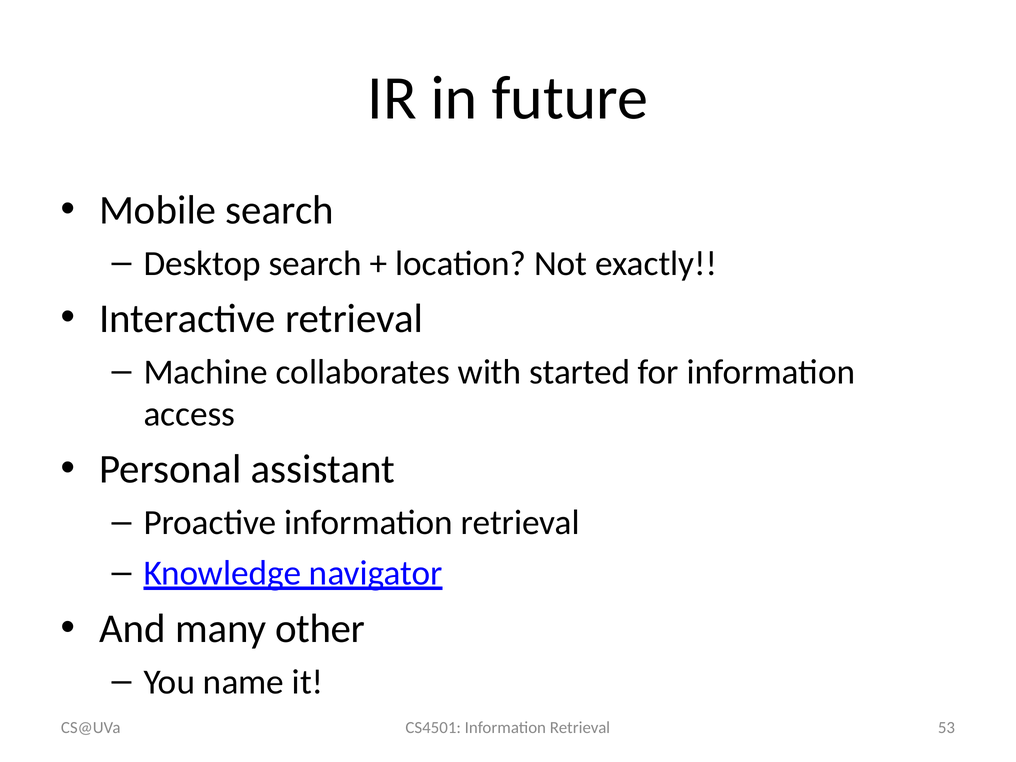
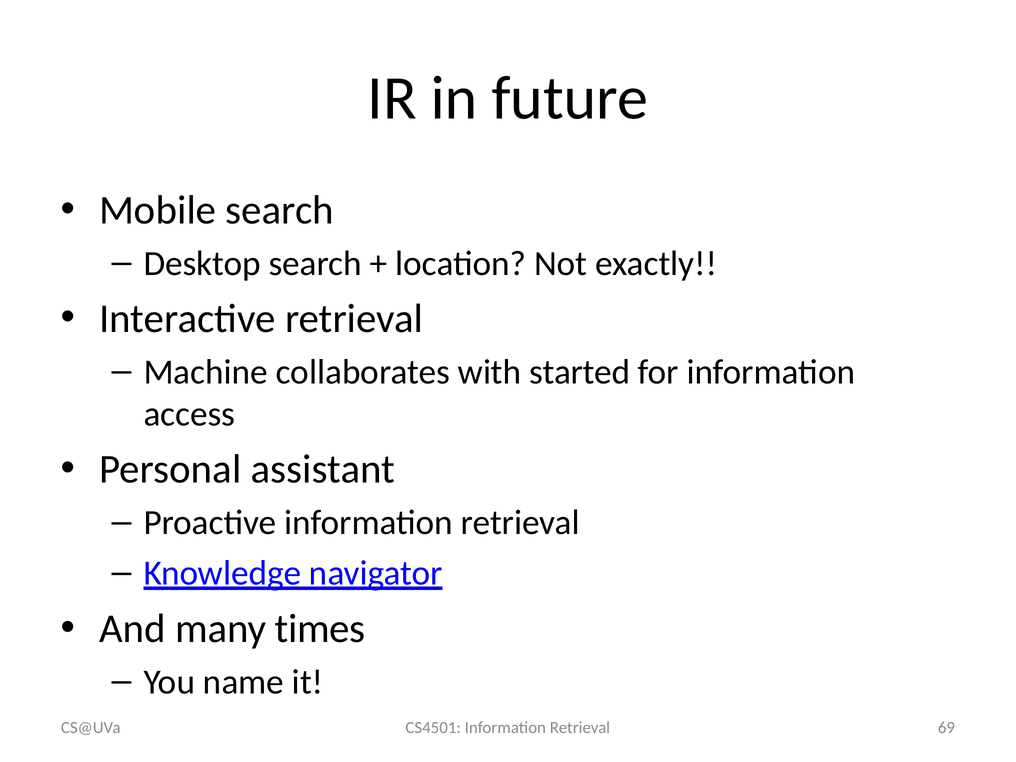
other: other -> times
53: 53 -> 69
